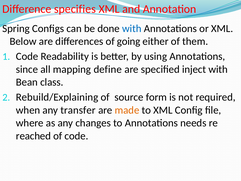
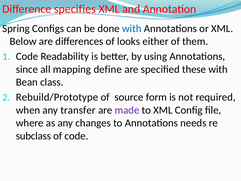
going: going -> looks
inject: inject -> these
Rebuild/Explaining: Rebuild/Explaining -> Rebuild/Prototype
made colour: orange -> purple
reached: reached -> subclass
